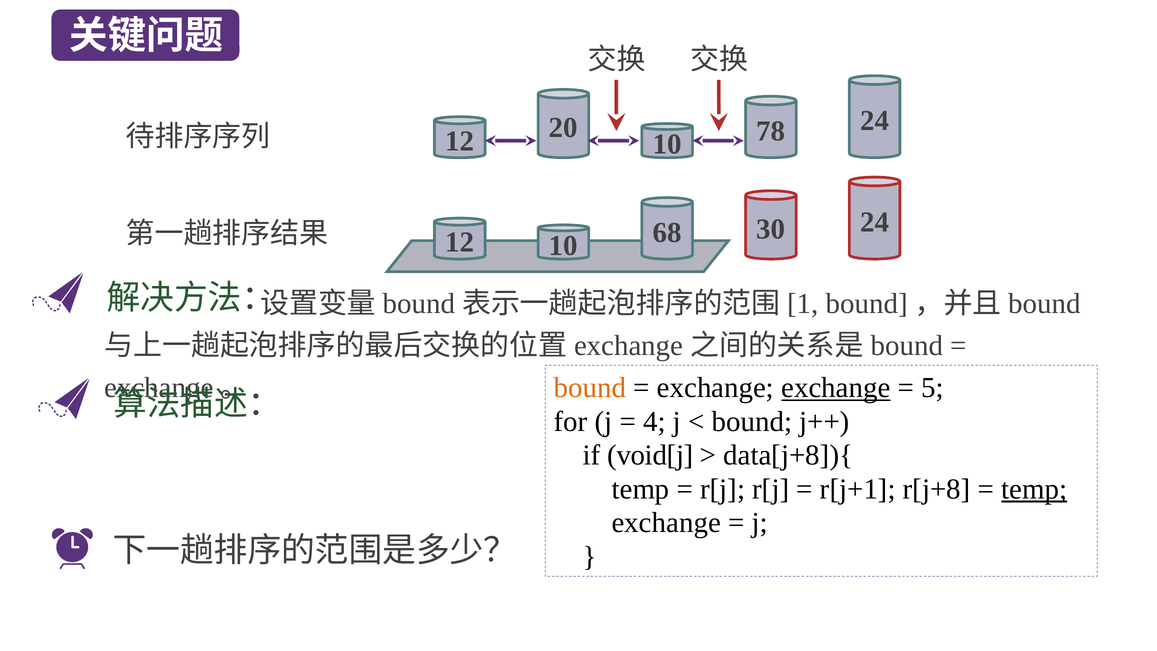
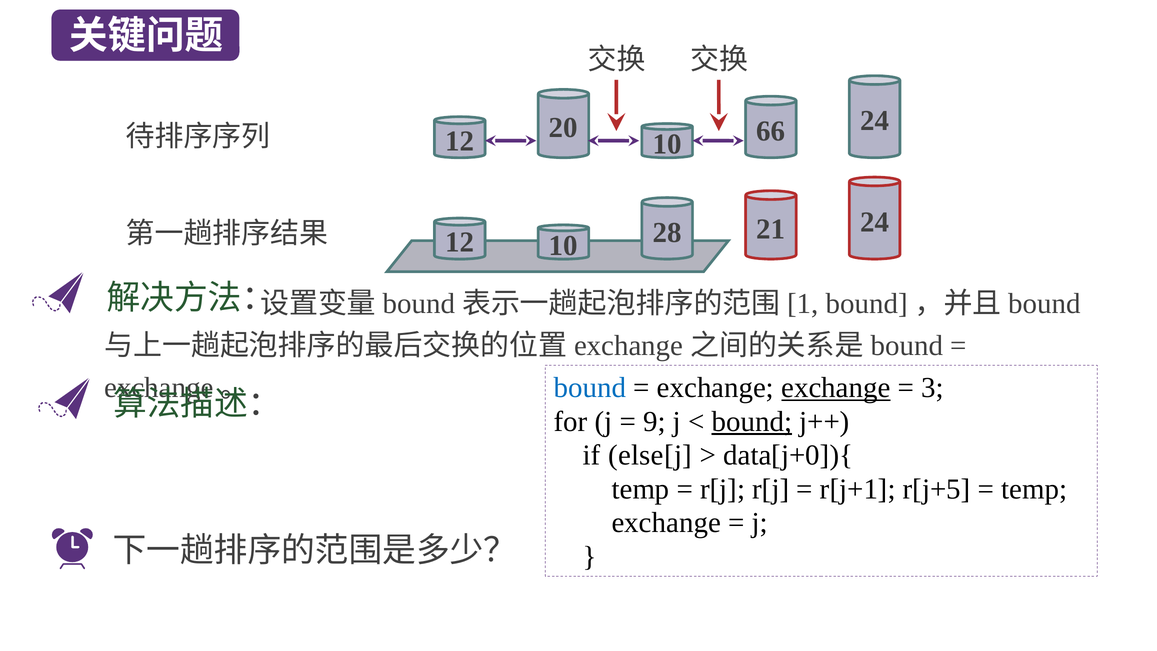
78: 78 -> 66
30: 30 -> 21
68: 68 -> 28
bound at (590, 388) colour: orange -> blue
5: 5 -> 3
4: 4 -> 9
bound at (752, 421) underline: none -> present
void[j: void[j -> else[j
data[j+8]){: data[j+8]){ -> data[j+0]){
r[j+8: r[j+8 -> r[j+5
temp at (1034, 489) underline: present -> none
